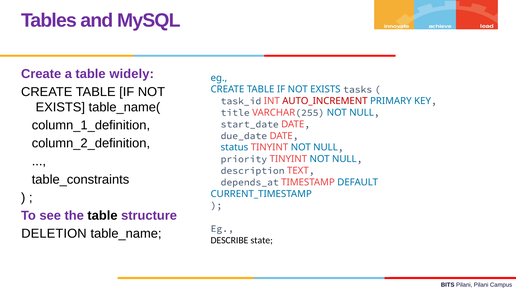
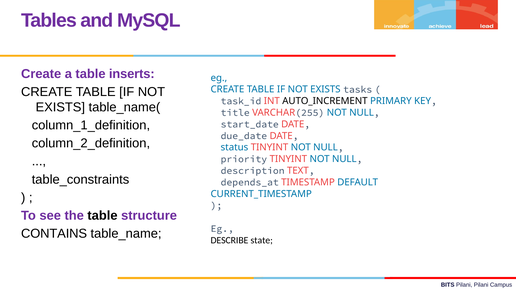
widely: widely -> inserts
AUTO_INCREMENT colour: red -> black
DELETION: DELETION -> CONTAINS
